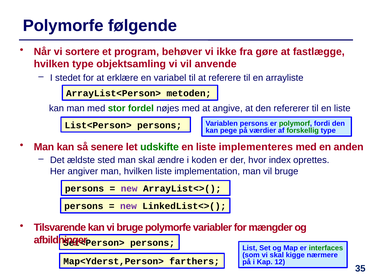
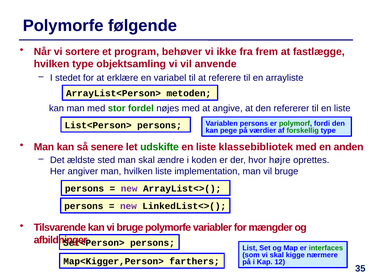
gøre: gøre -> frem
implementeres: implementeres -> klassebibliotek
index: index -> højre
Map<Yderst,Person>: Map<Yderst,Person> -> Map<Kigger,Person>
